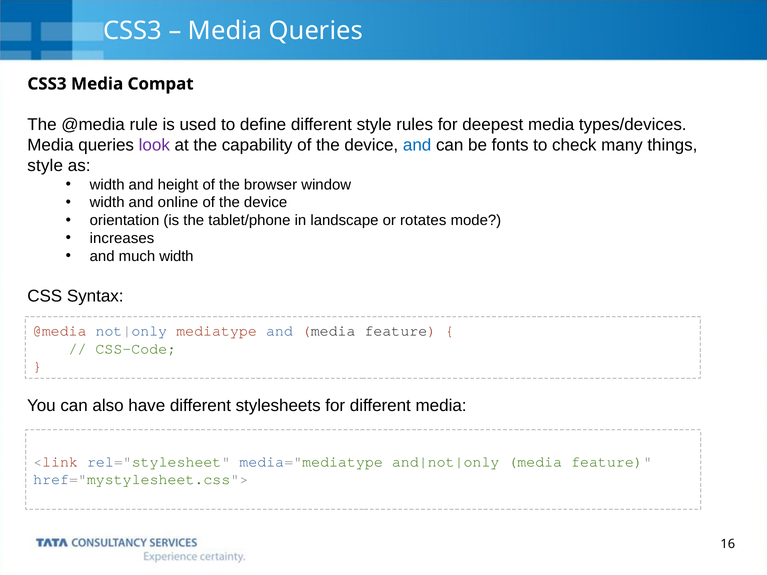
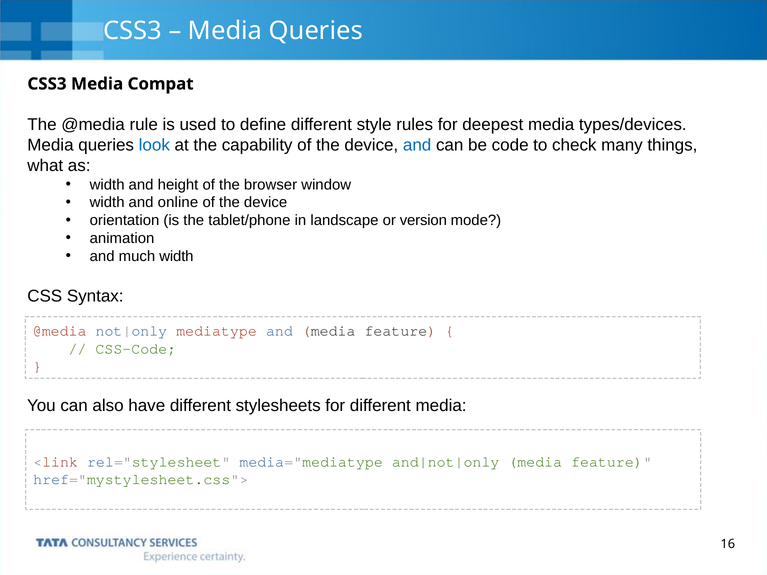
look colour: purple -> blue
fonts: fonts -> code
style at (45, 166): style -> what
rotates: rotates -> version
increases: increases -> animation
